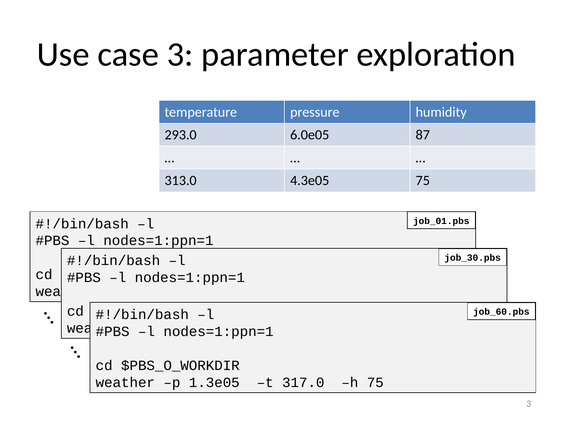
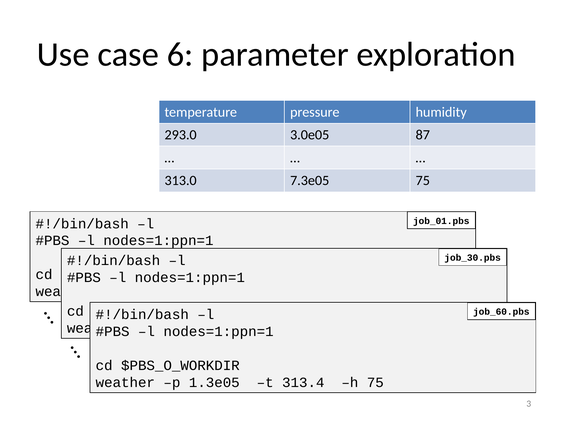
case 3: 3 -> 6
6.0e05: 6.0e05 -> 3.0e05
4.3e05: 4.3e05 -> 7.3e05
317.0: 317.0 -> 313.4
